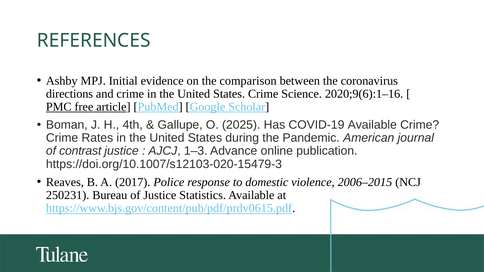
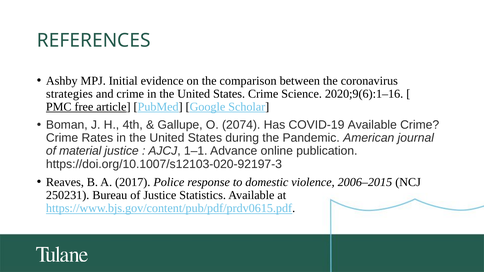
directions: directions -> strategies
2025: 2025 -> 2074
contrast: contrast -> material
1–3: 1–3 -> 1–1
https://doi.org/10.1007/s12103-020-15479-3: https://doi.org/10.1007/s12103-020-15479-3 -> https://doi.org/10.1007/s12103-020-92197-3
